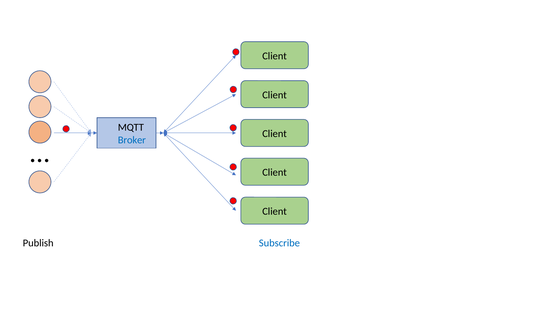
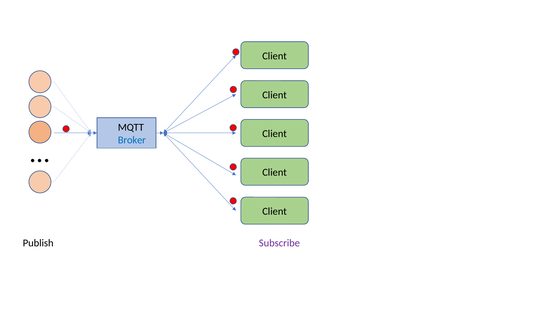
Subscribe colour: blue -> purple
